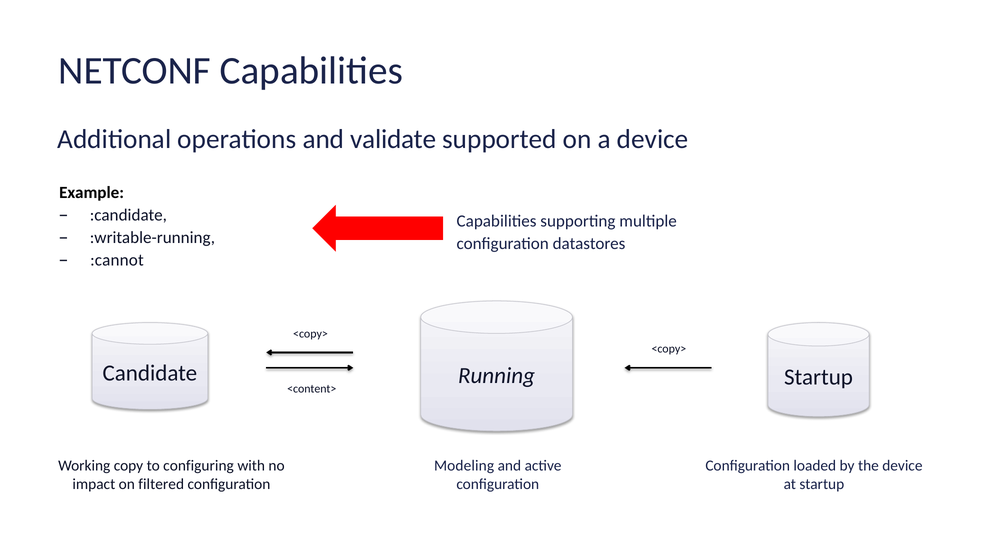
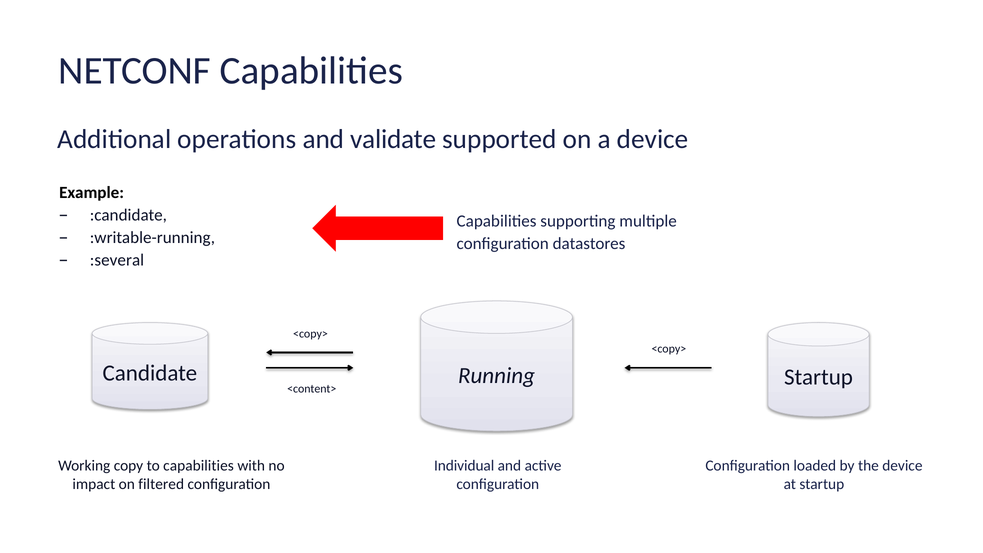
:cannot: :cannot -> :several
to configuring: configuring -> capabilities
Modeling: Modeling -> Individual
